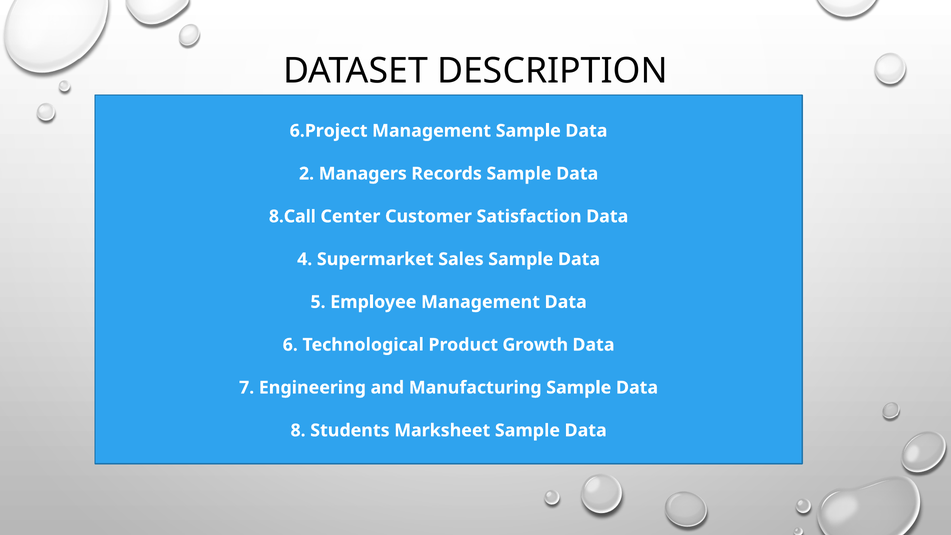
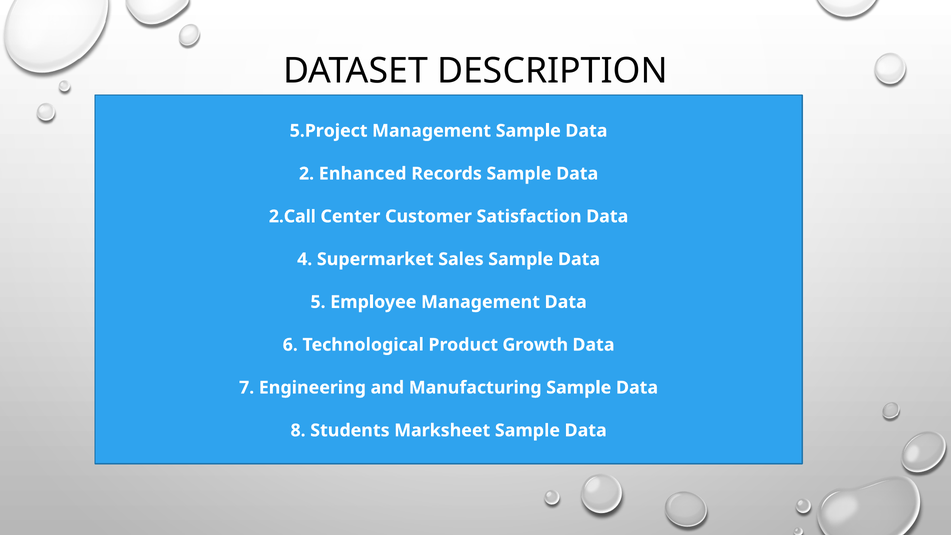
6.Project: 6.Project -> 5.Project
Managers: Managers -> Enhanced
8.Call: 8.Call -> 2.Call
